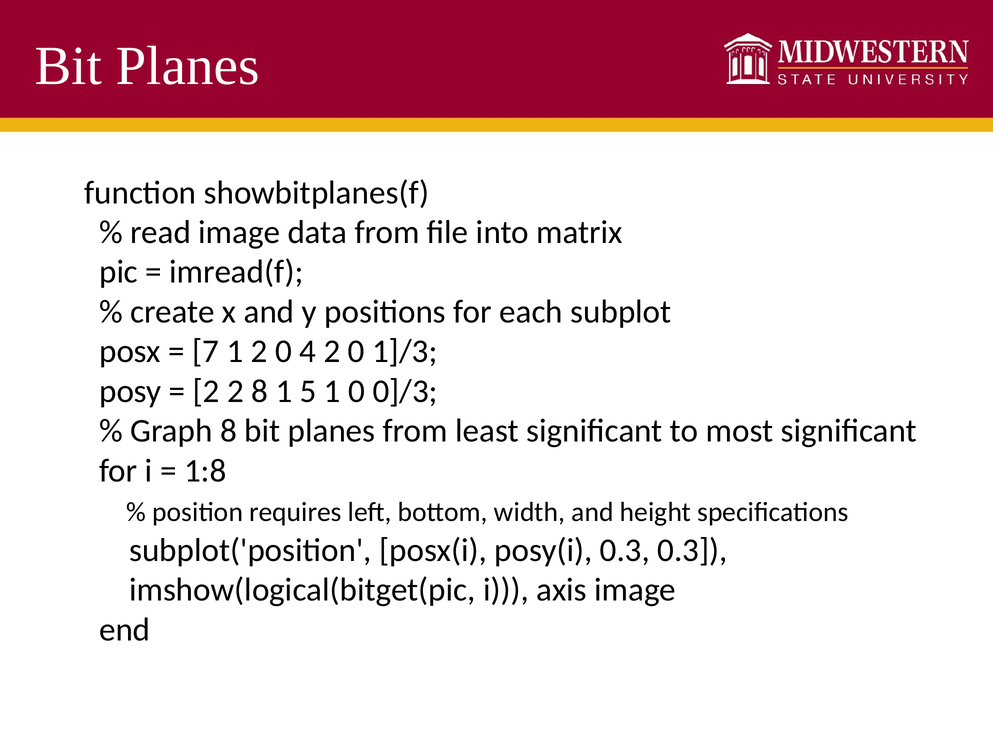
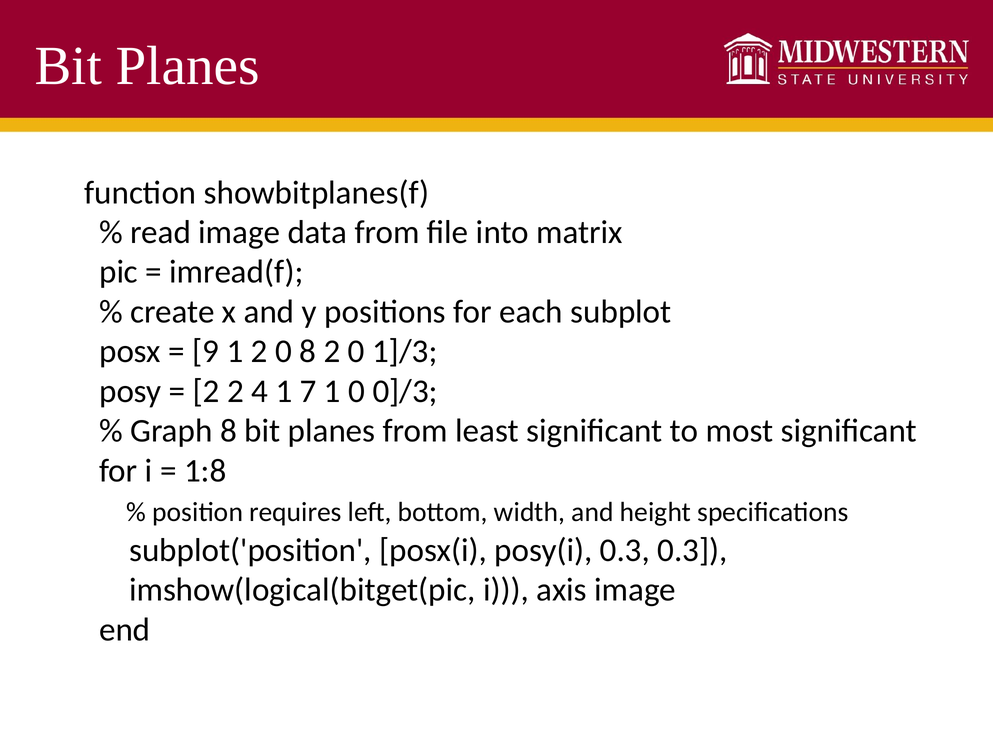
7: 7 -> 9
0 4: 4 -> 8
2 8: 8 -> 4
5: 5 -> 7
